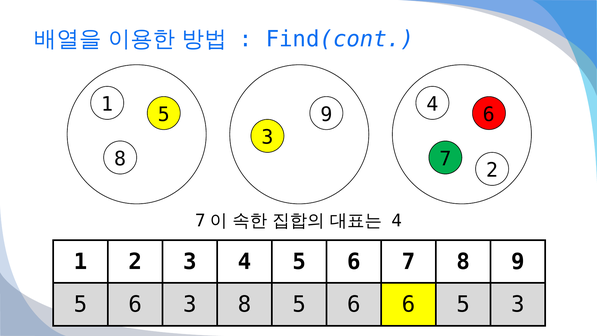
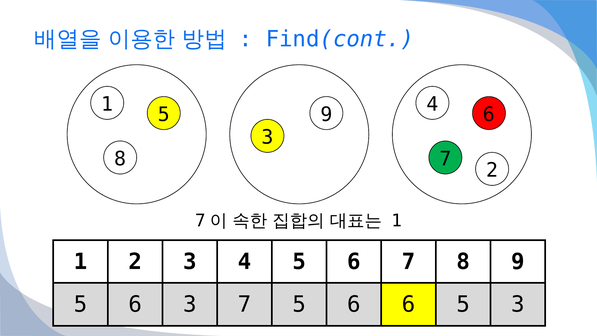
4 at (397, 221): 4 -> 1
3 8: 8 -> 7
